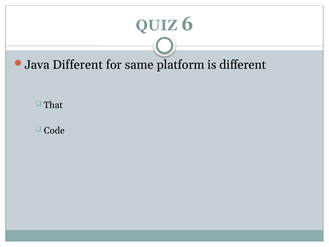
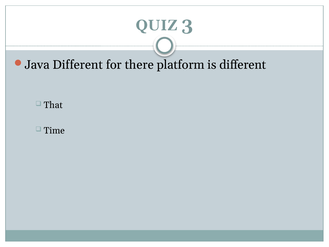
6: 6 -> 3
same: same -> there
Code: Code -> Time
